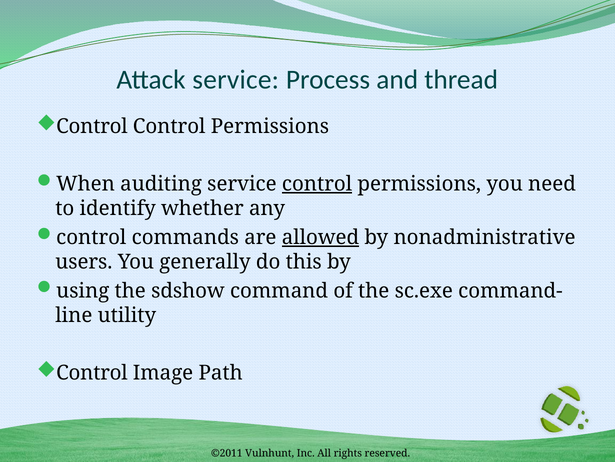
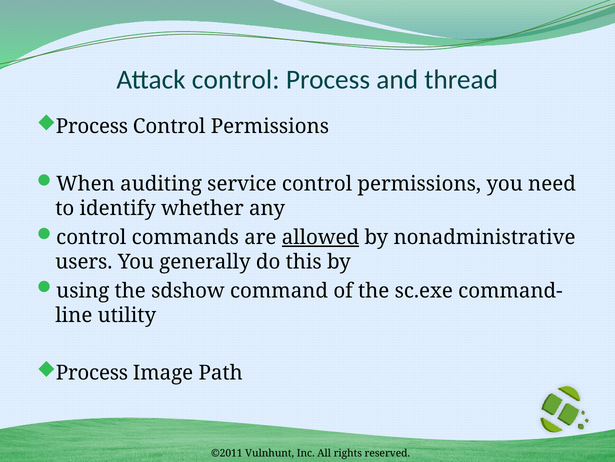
Attack service: service -> control
Control at (92, 126): Control -> Process
control at (317, 184) underline: present -> none
Control at (92, 372): Control -> Process
